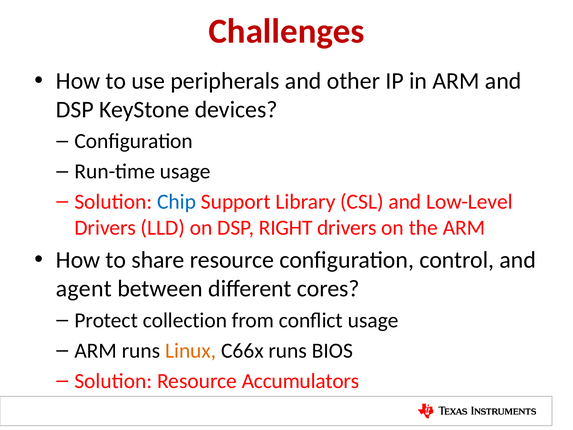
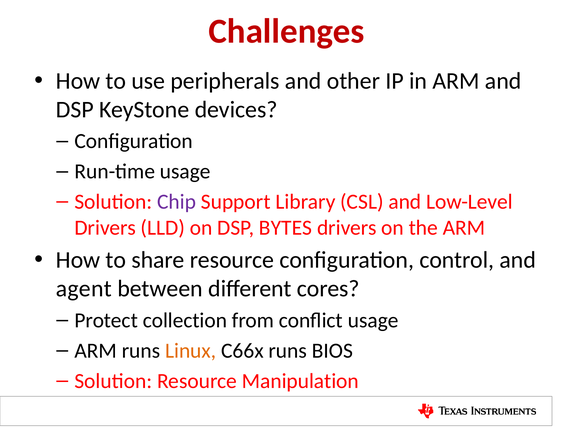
Chip colour: blue -> purple
RIGHT: RIGHT -> BYTES
Accumulators: Accumulators -> Manipulation
